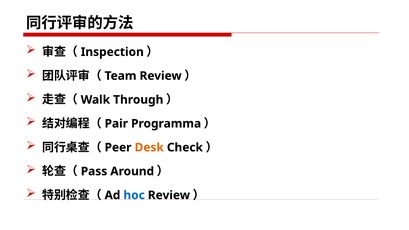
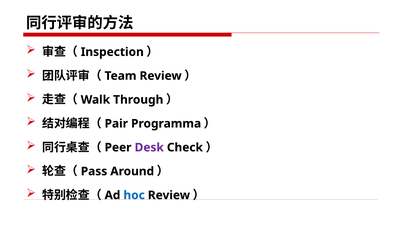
Desk colour: orange -> purple
